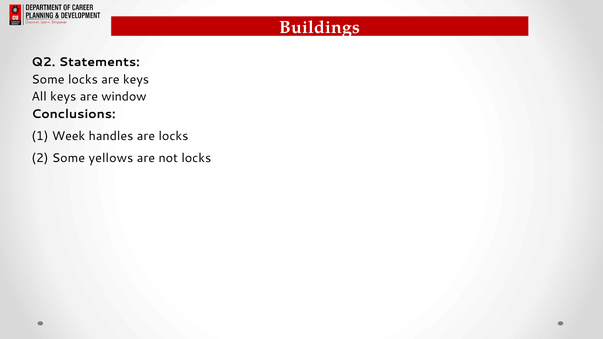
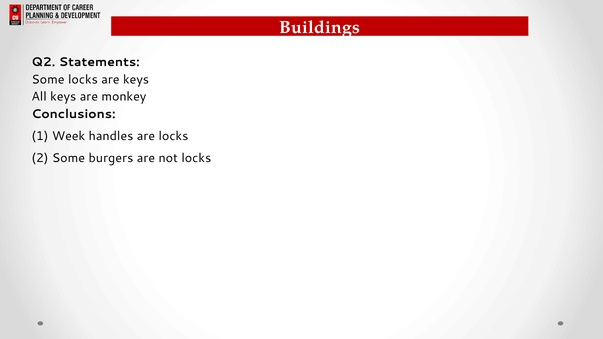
window: window -> monkey
yellows: yellows -> burgers
